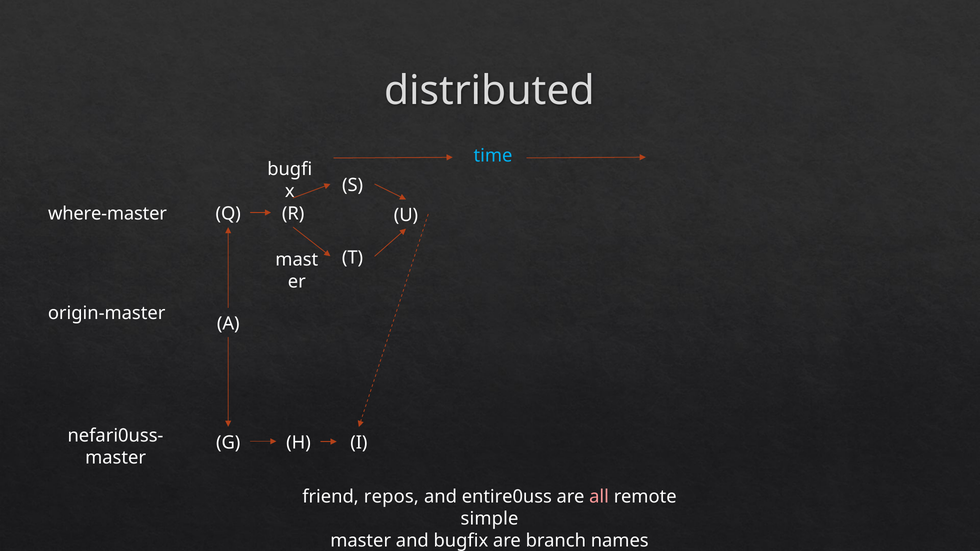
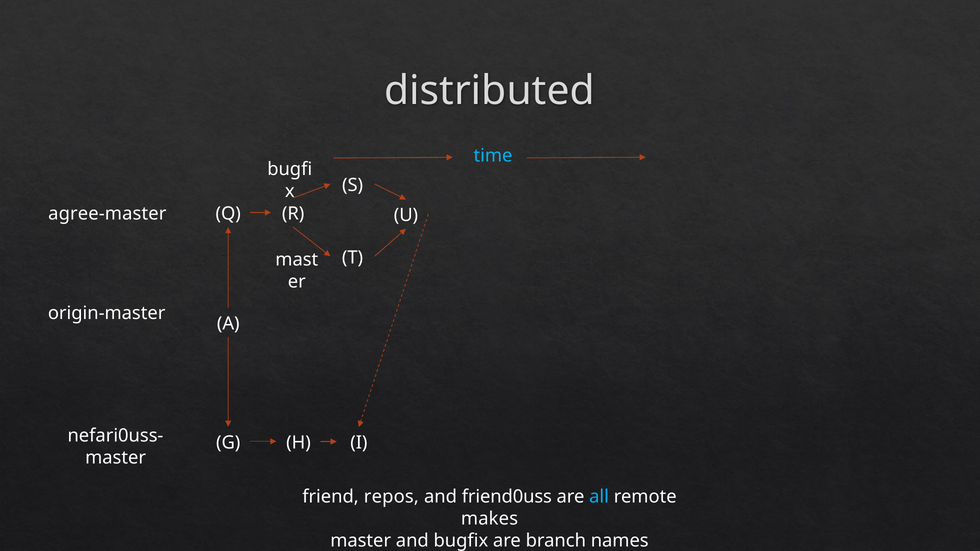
where-master: where-master -> agree-master
entire0uss: entire0uss -> friend0uss
all colour: pink -> light blue
simple: simple -> makes
